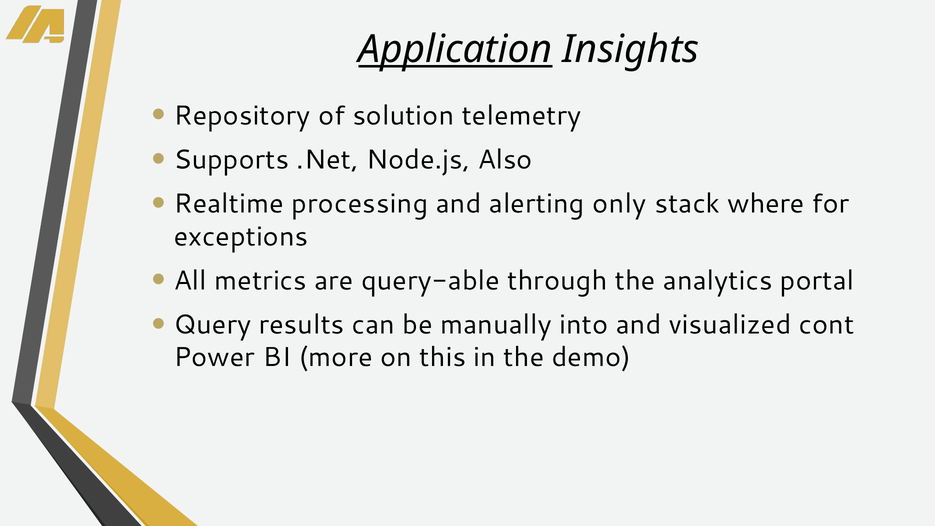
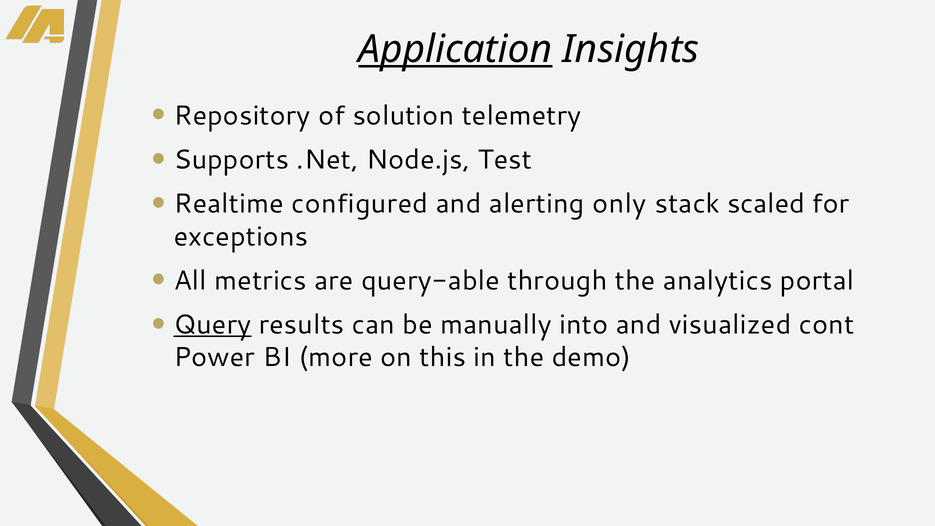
Also: Also -> Test
processing: processing -> configured
where: where -> scaled
Query underline: none -> present
